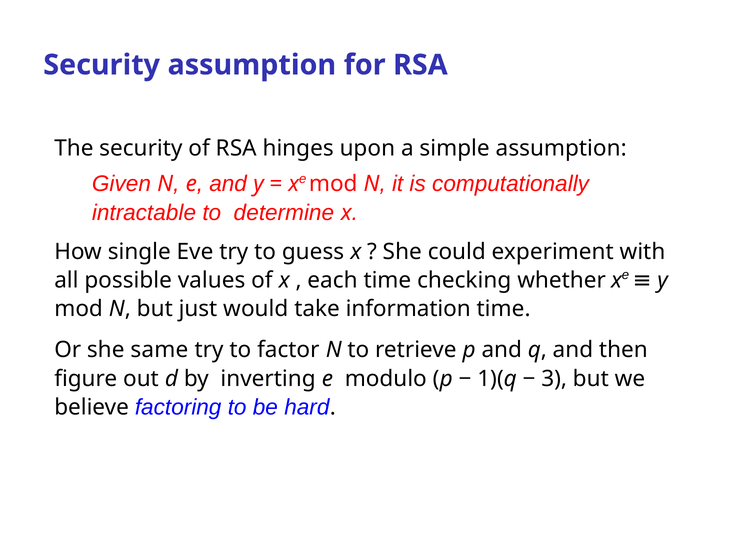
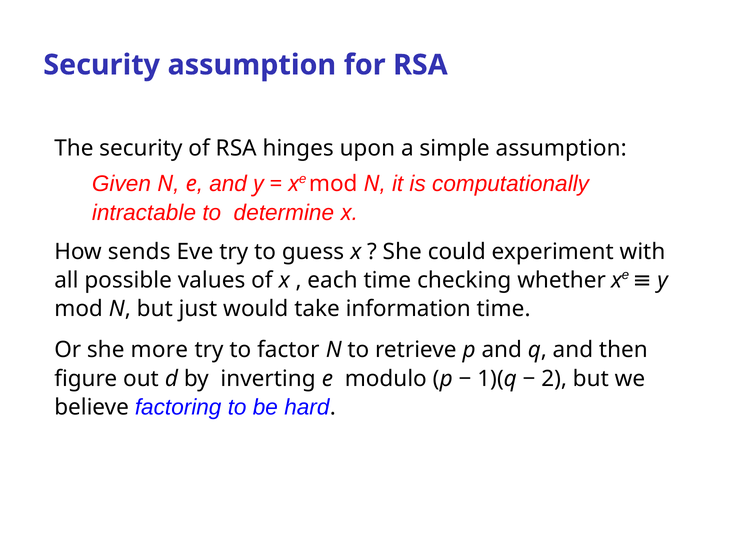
single: single -> sends
same: same -> more
3: 3 -> 2
